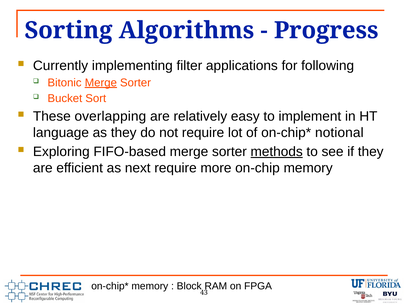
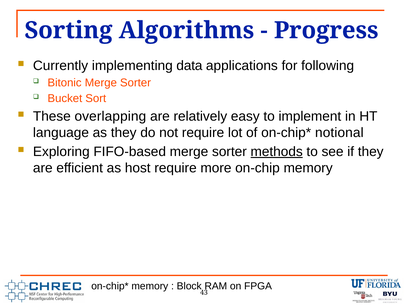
filter: filter -> data
Merge at (101, 83) underline: present -> none
next: next -> host
